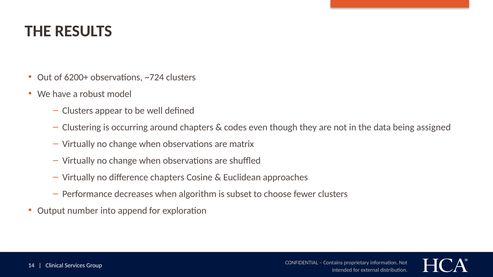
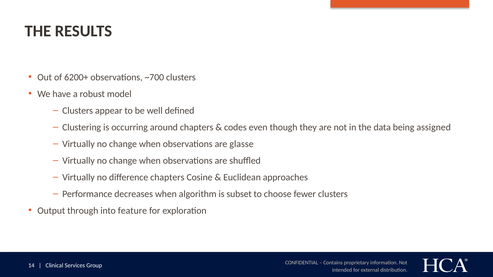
~724: ~724 -> ~700
matrix: matrix -> glasse
number: number -> through
append: append -> feature
